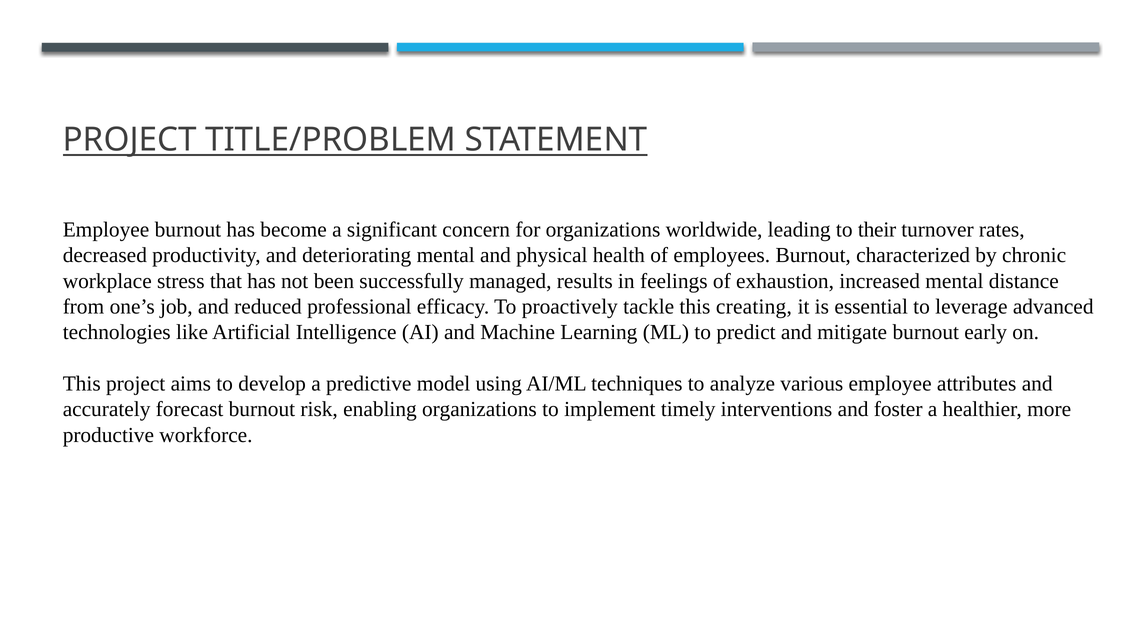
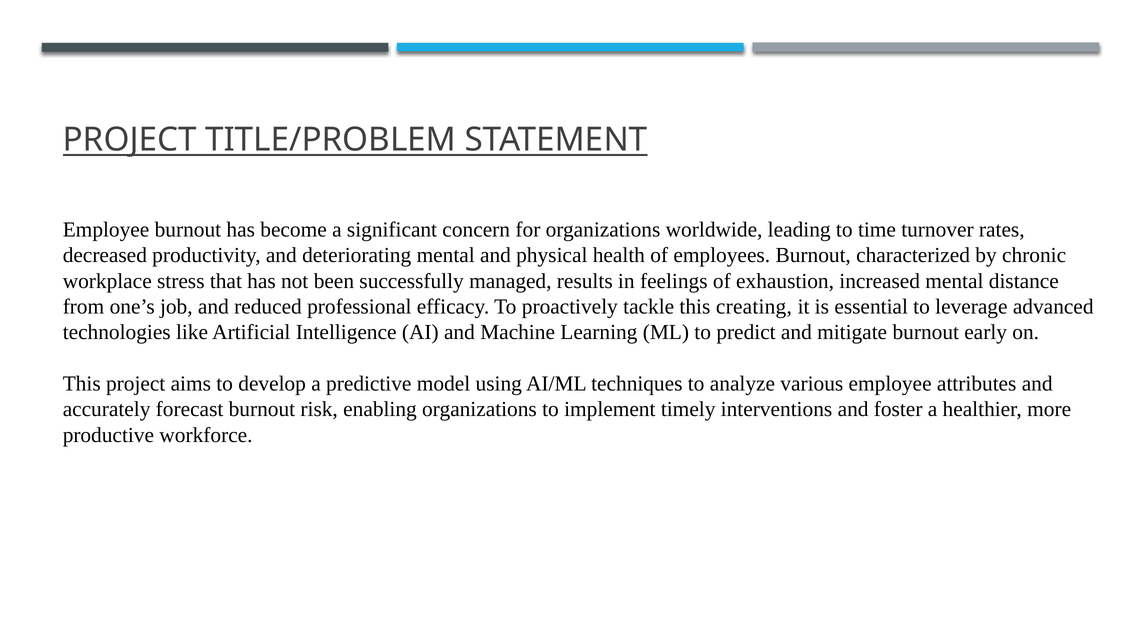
their: their -> time
